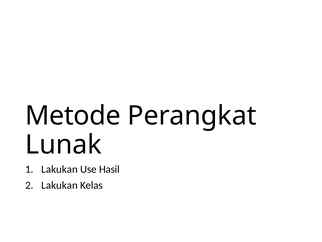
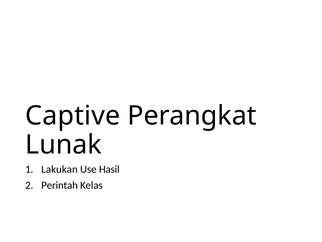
Metode: Metode -> Captive
Lakukan at (59, 185): Lakukan -> Perintah
